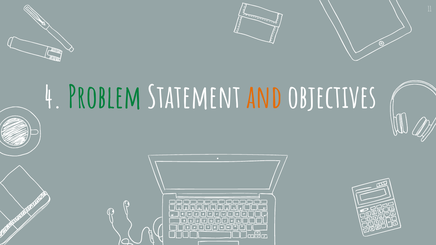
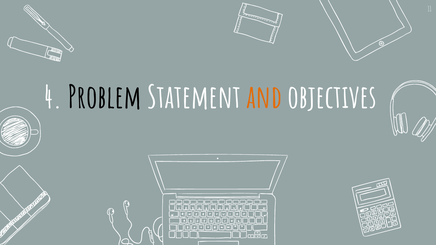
Problem colour: green -> black
